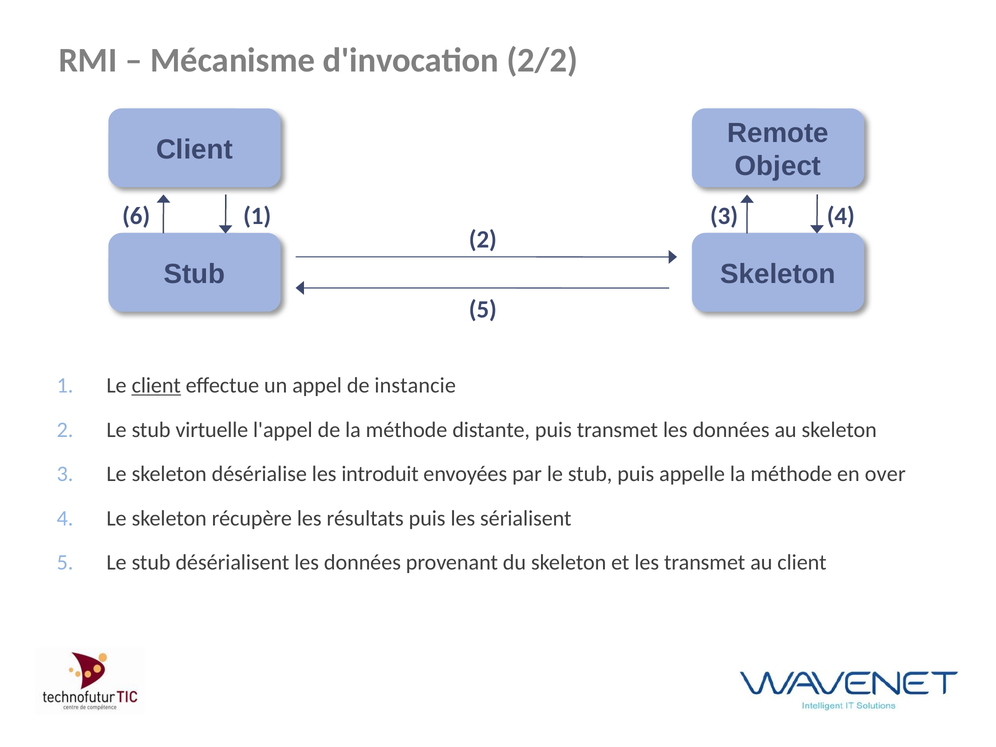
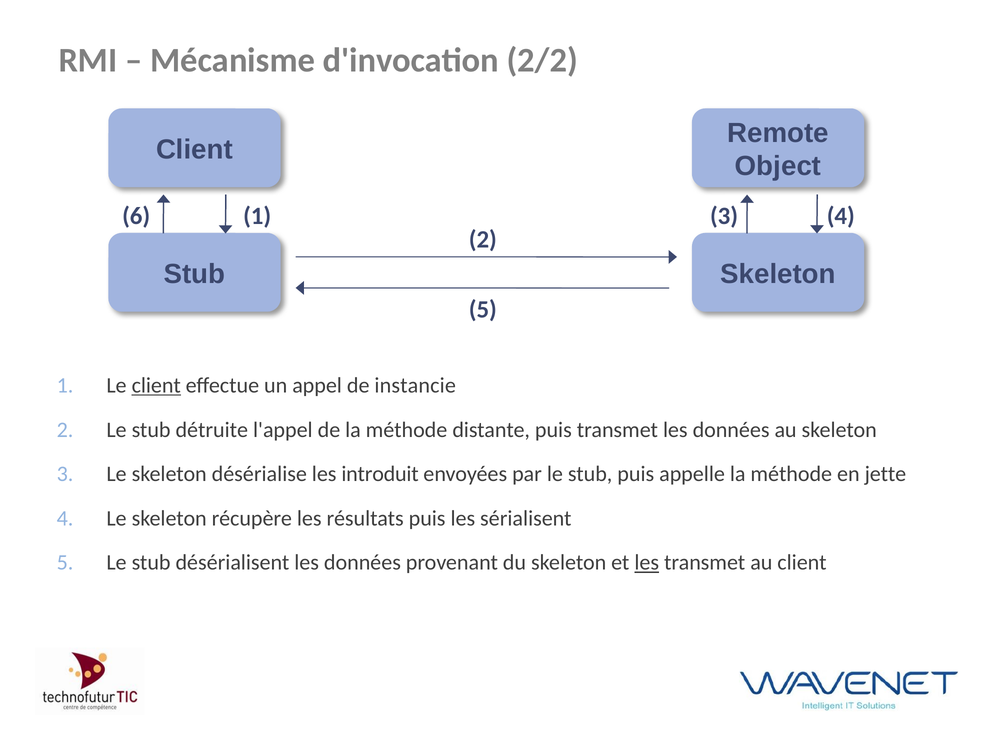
virtuelle: virtuelle -> détruite
over: over -> jette
les at (647, 563) underline: none -> present
